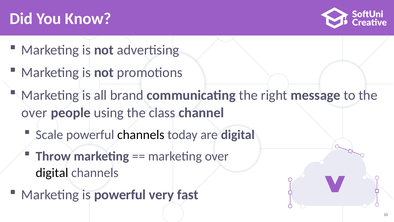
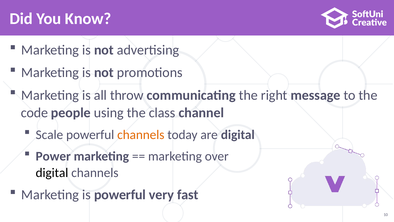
brand: brand -> throw
over at (34, 113): over -> code
channels at (141, 134) colour: black -> orange
Throw: Throw -> Power
